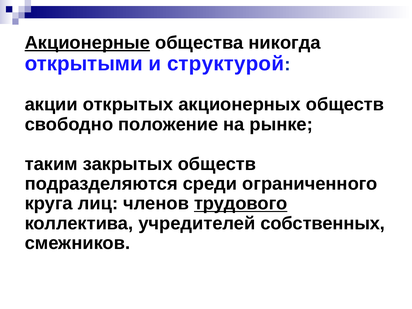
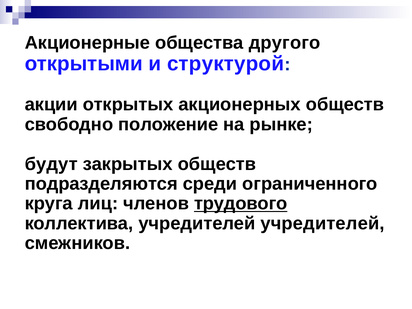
Акционерные underline: present -> none
никогда: никогда -> другого
таким: таким -> будут
учредителей собственных: собственных -> учредителей
